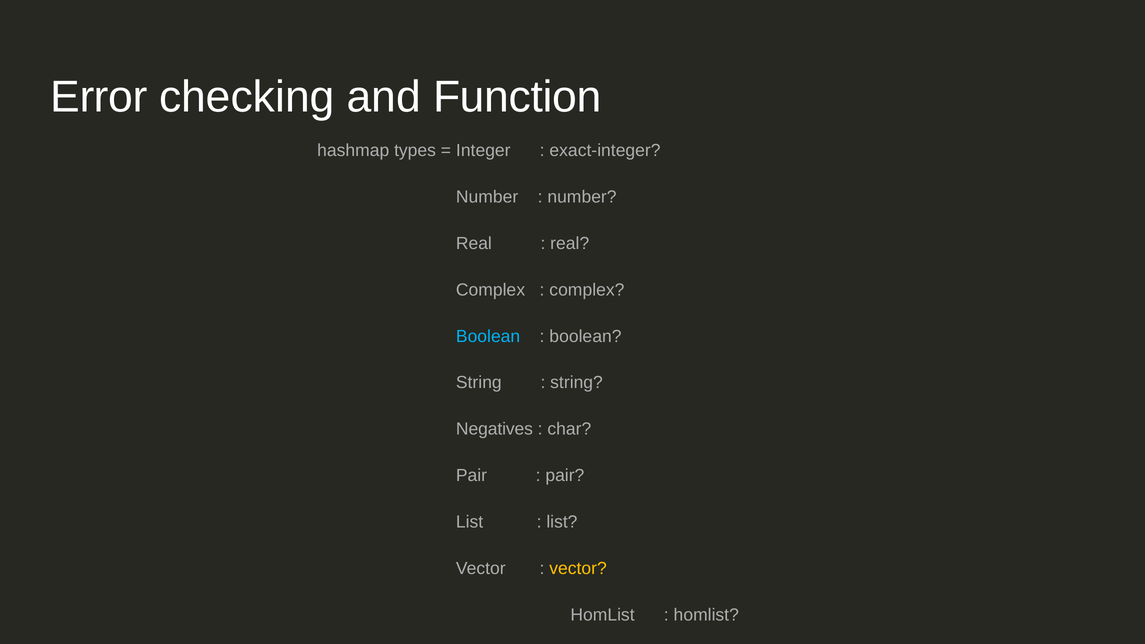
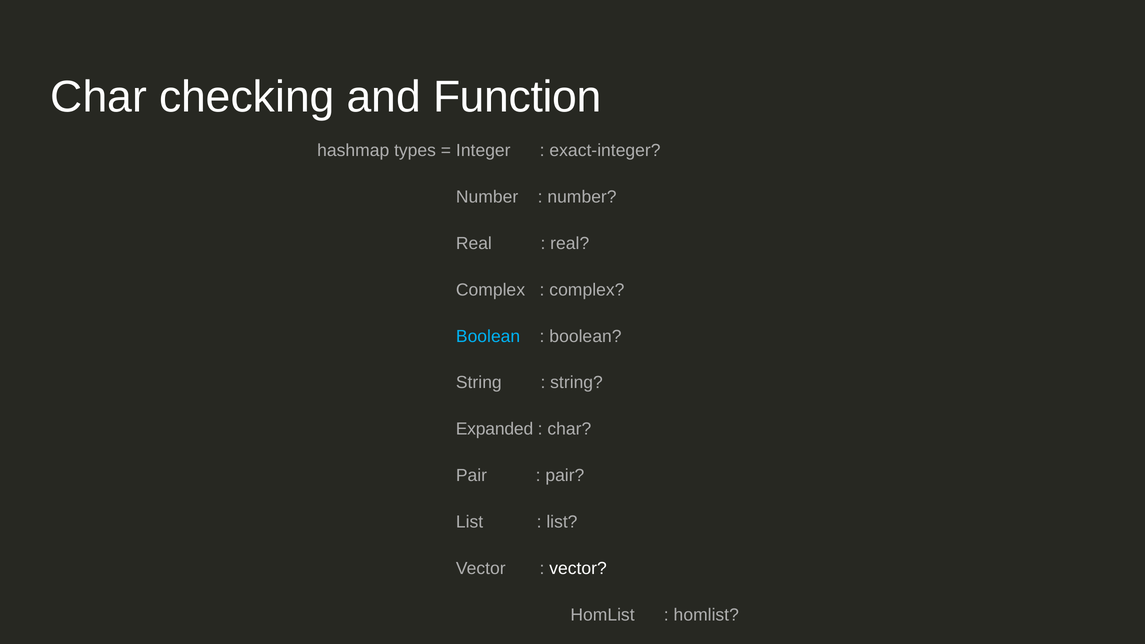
Error at (99, 97): Error -> Char
Negatives: Negatives -> Expanded
vector at (578, 568) colour: yellow -> white
